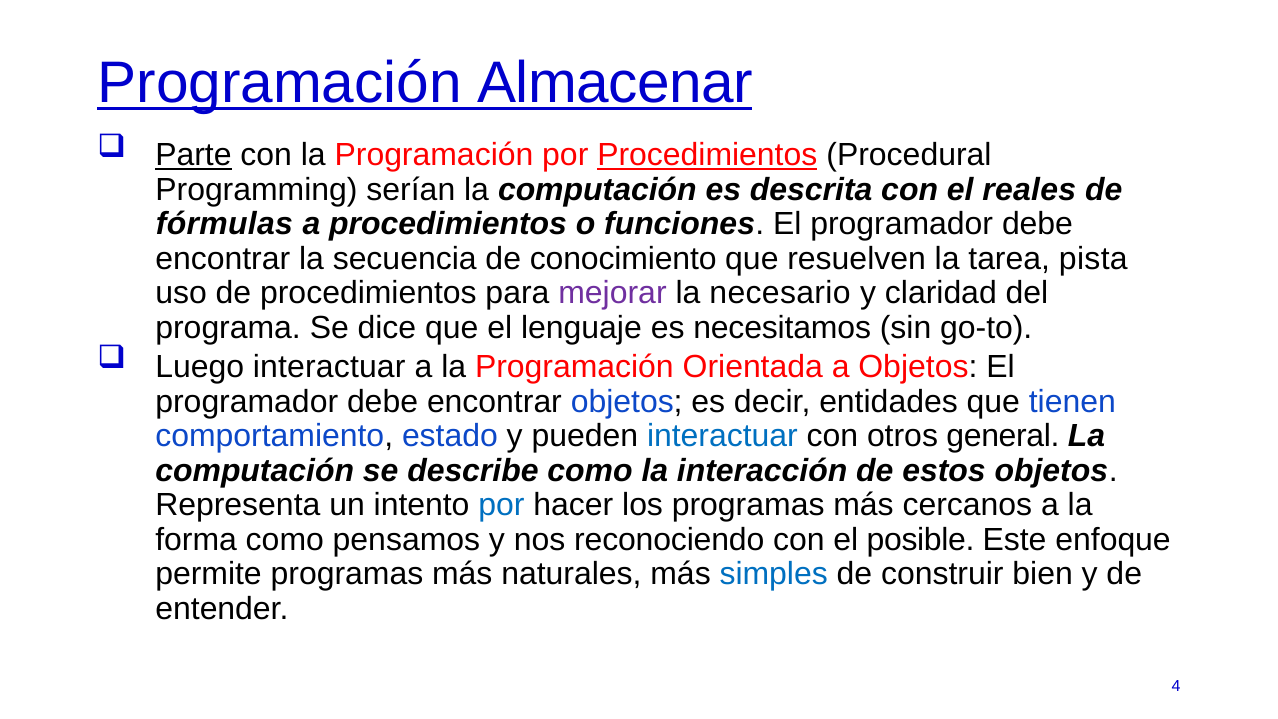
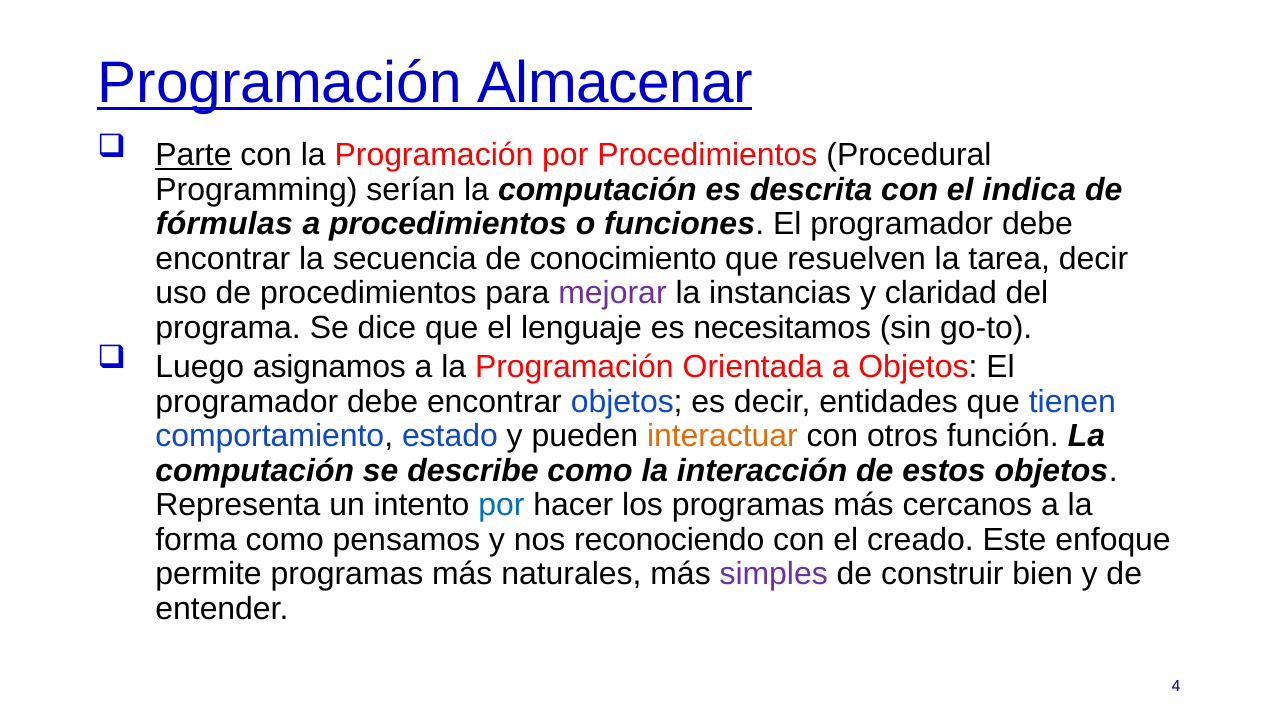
Procedimientos at (707, 155) underline: present -> none
reales: reales -> indica
tarea pista: pista -> decir
necesario: necesario -> instancias
Luego interactuar: interactuar -> asignamos
interactuar at (722, 436) colour: blue -> orange
general: general -> función
posible: posible -> creado
simples colour: blue -> purple
